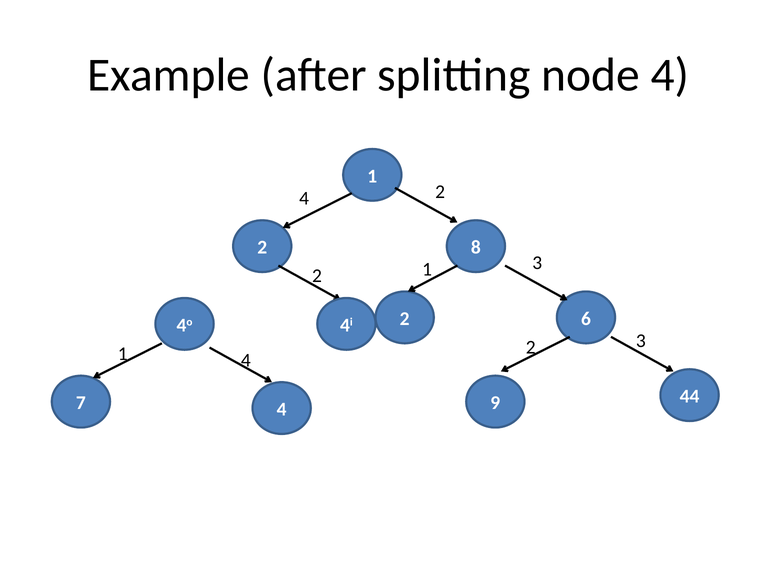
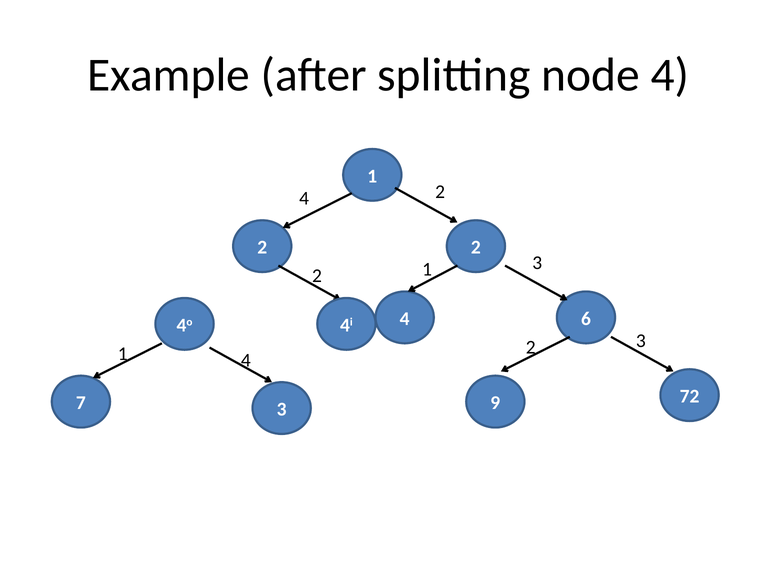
8 at (476, 247): 8 -> 2
4o 2: 2 -> 4
7 4: 4 -> 3
44: 44 -> 72
